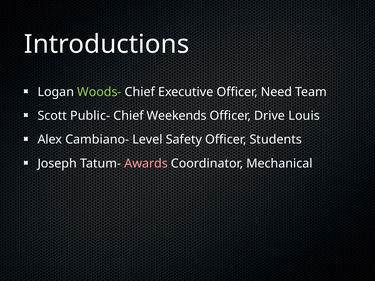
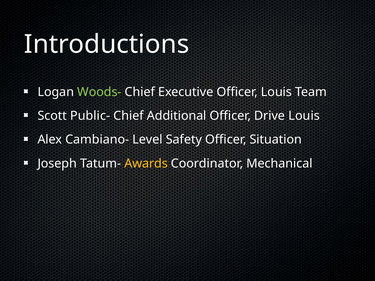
Officer Need: Need -> Louis
Weekends: Weekends -> Additional
Students: Students -> Situation
Awards colour: pink -> yellow
